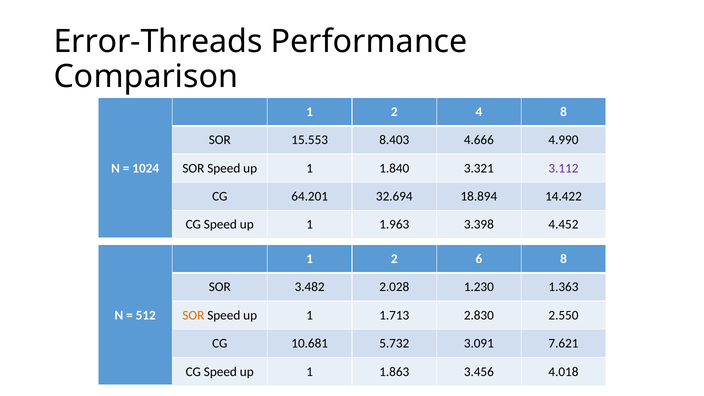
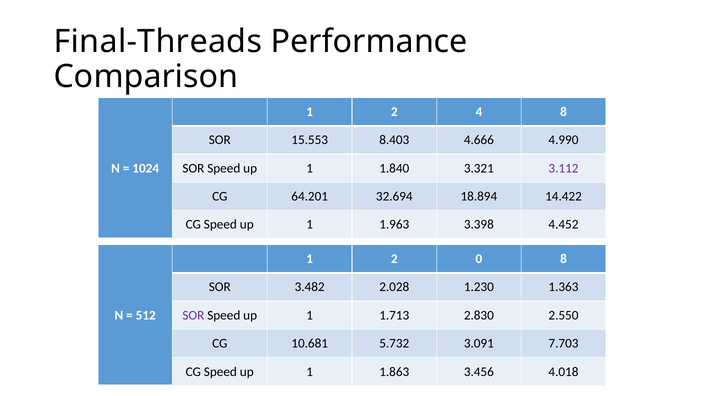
Error-Threads: Error-Threads -> Final-Threads
6: 6 -> 0
SOR at (193, 315) colour: orange -> purple
7.621: 7.621 -> 7.703
